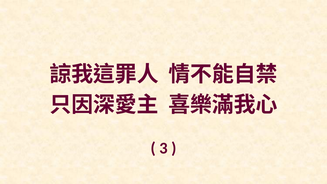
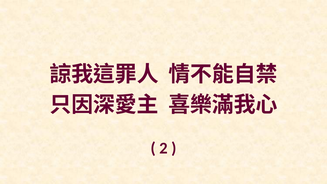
3: 3 -> 2
